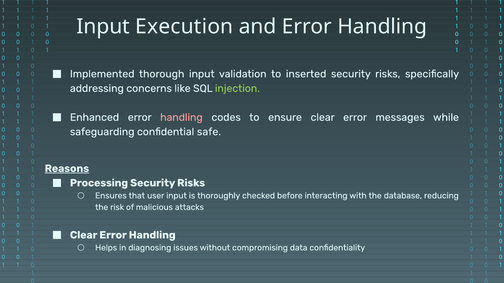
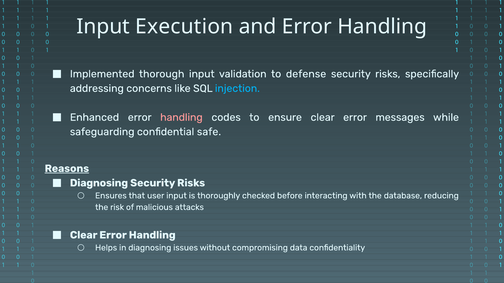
inserted: inserted -> defense
injection colour: light green -> light blue
Processing at (99, 183): Processing -> Diagnosing
